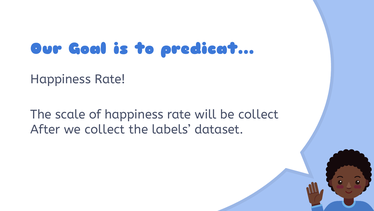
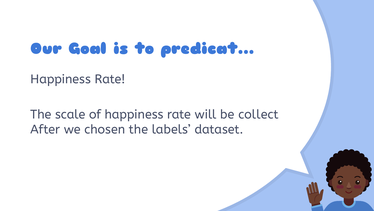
we collect: collect -> chosen
